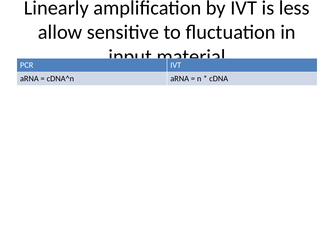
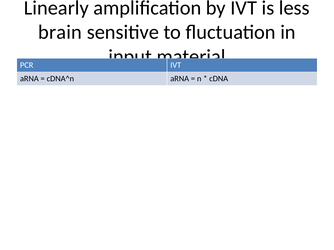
allow: allow -> brain
